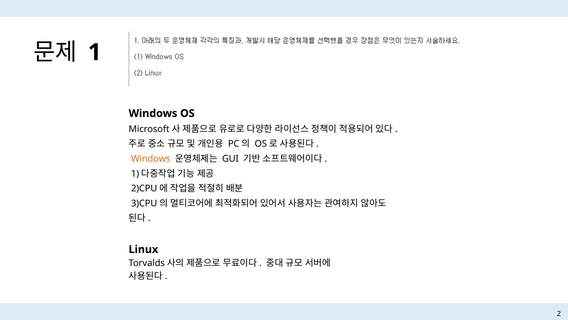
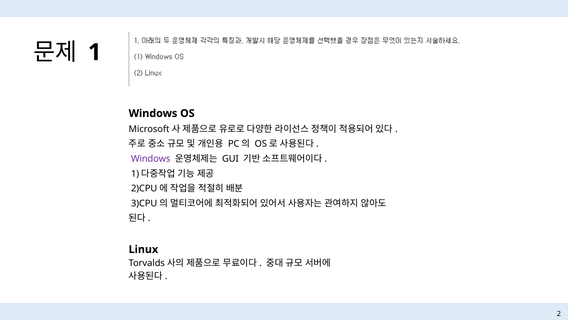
Windows at (151, 159) colour: orange -> purple
